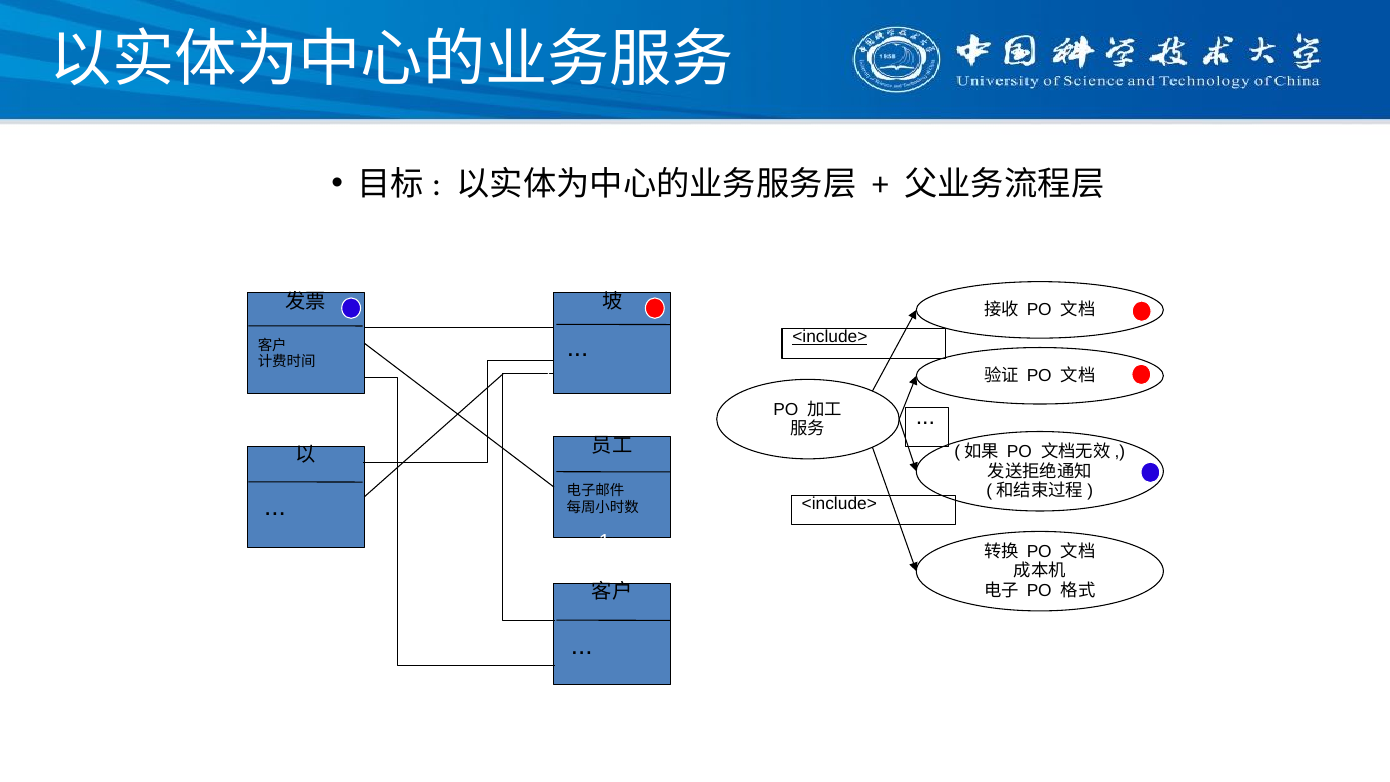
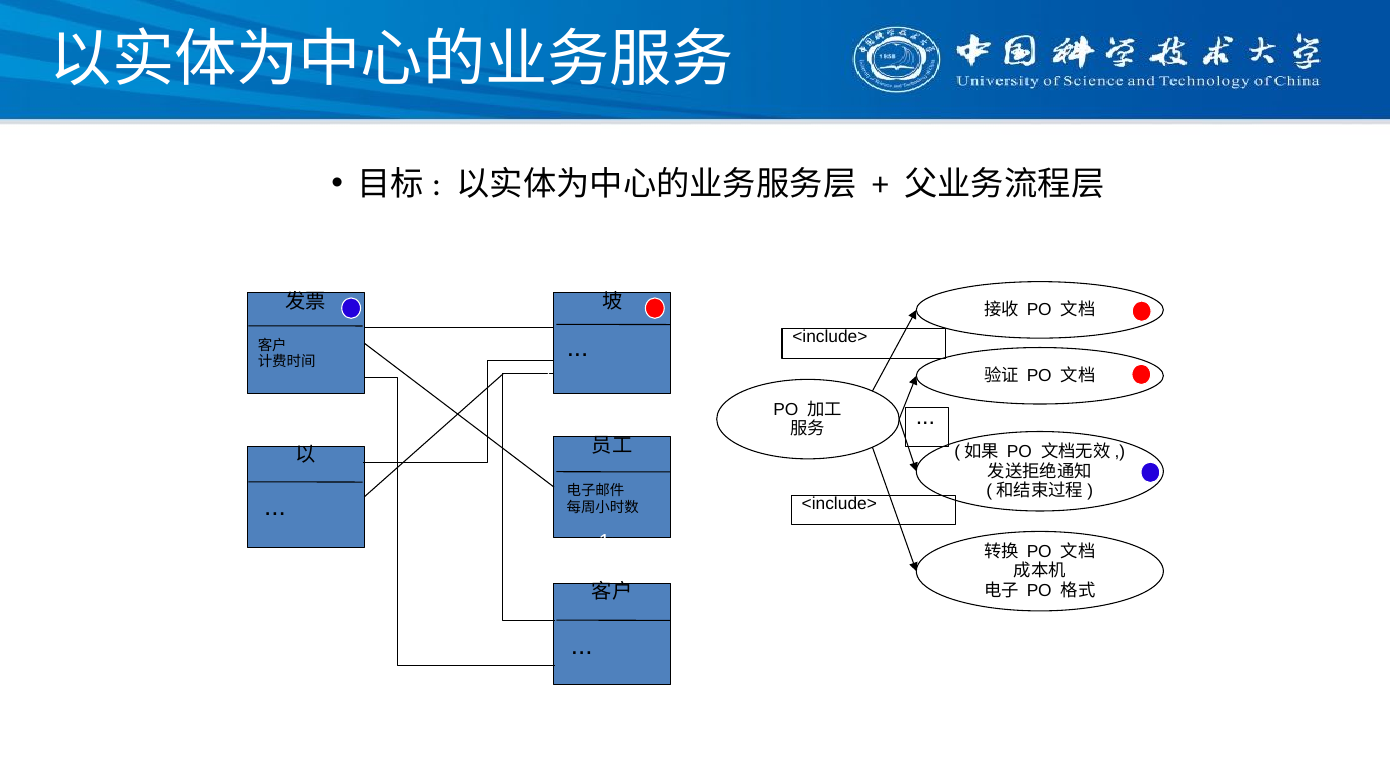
<include> at (830, 337) underline: present -> none
